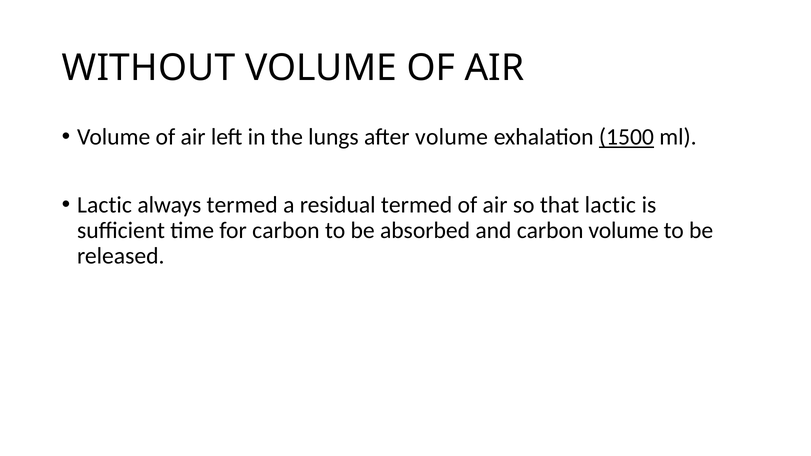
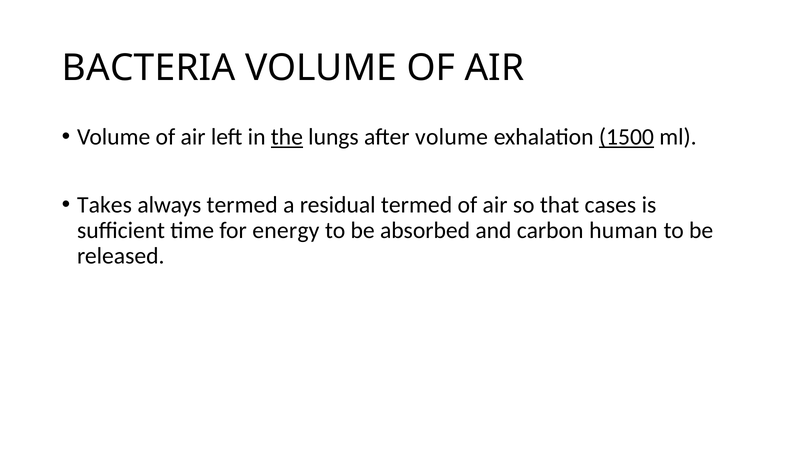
WITHOUT: WITHOUT -> BACTERIA
the underline: none -> present
Lactic at (105, 205): Lactic -> Takes
that lactic: lactic -> cases
for carbon: carbon -> energy
carbon volume: volume -> human
